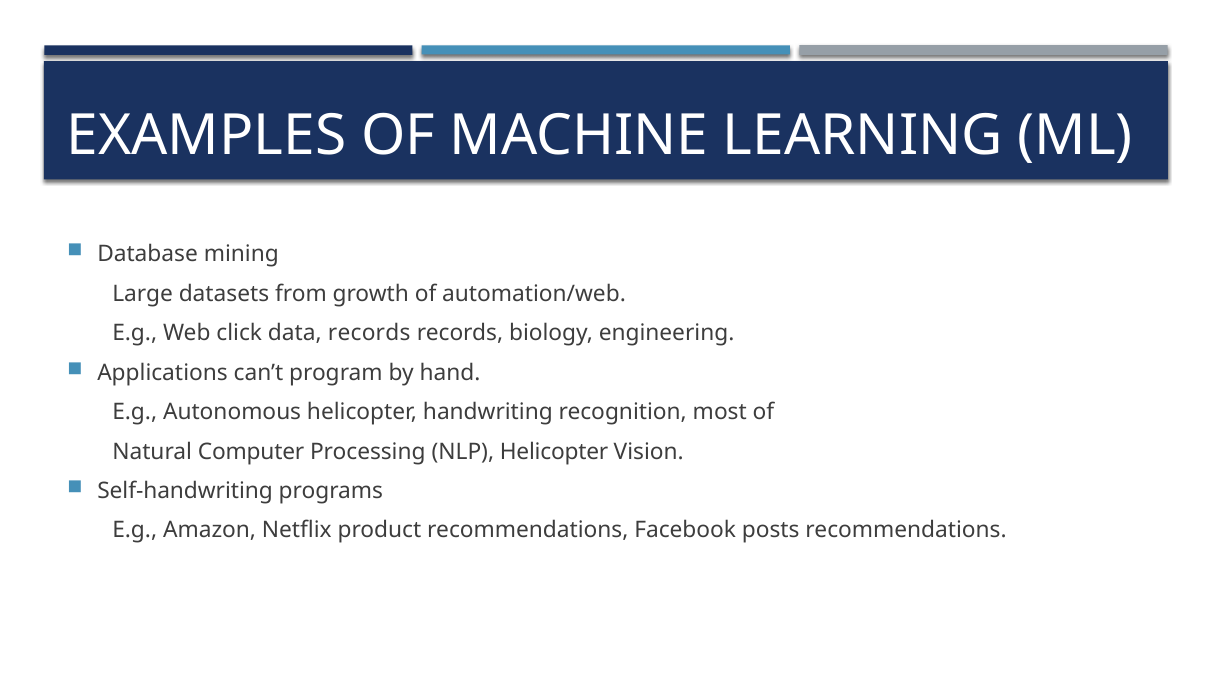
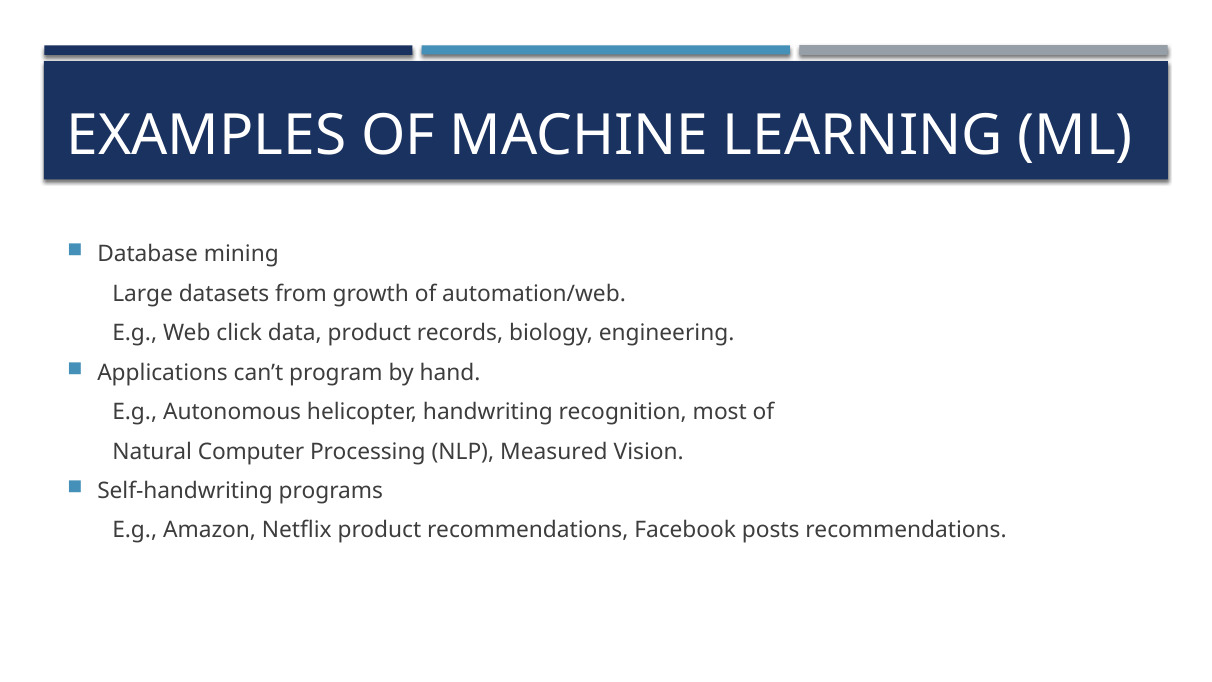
data records: records -> product
NLP Helicopter: Helicopter -> Measured
